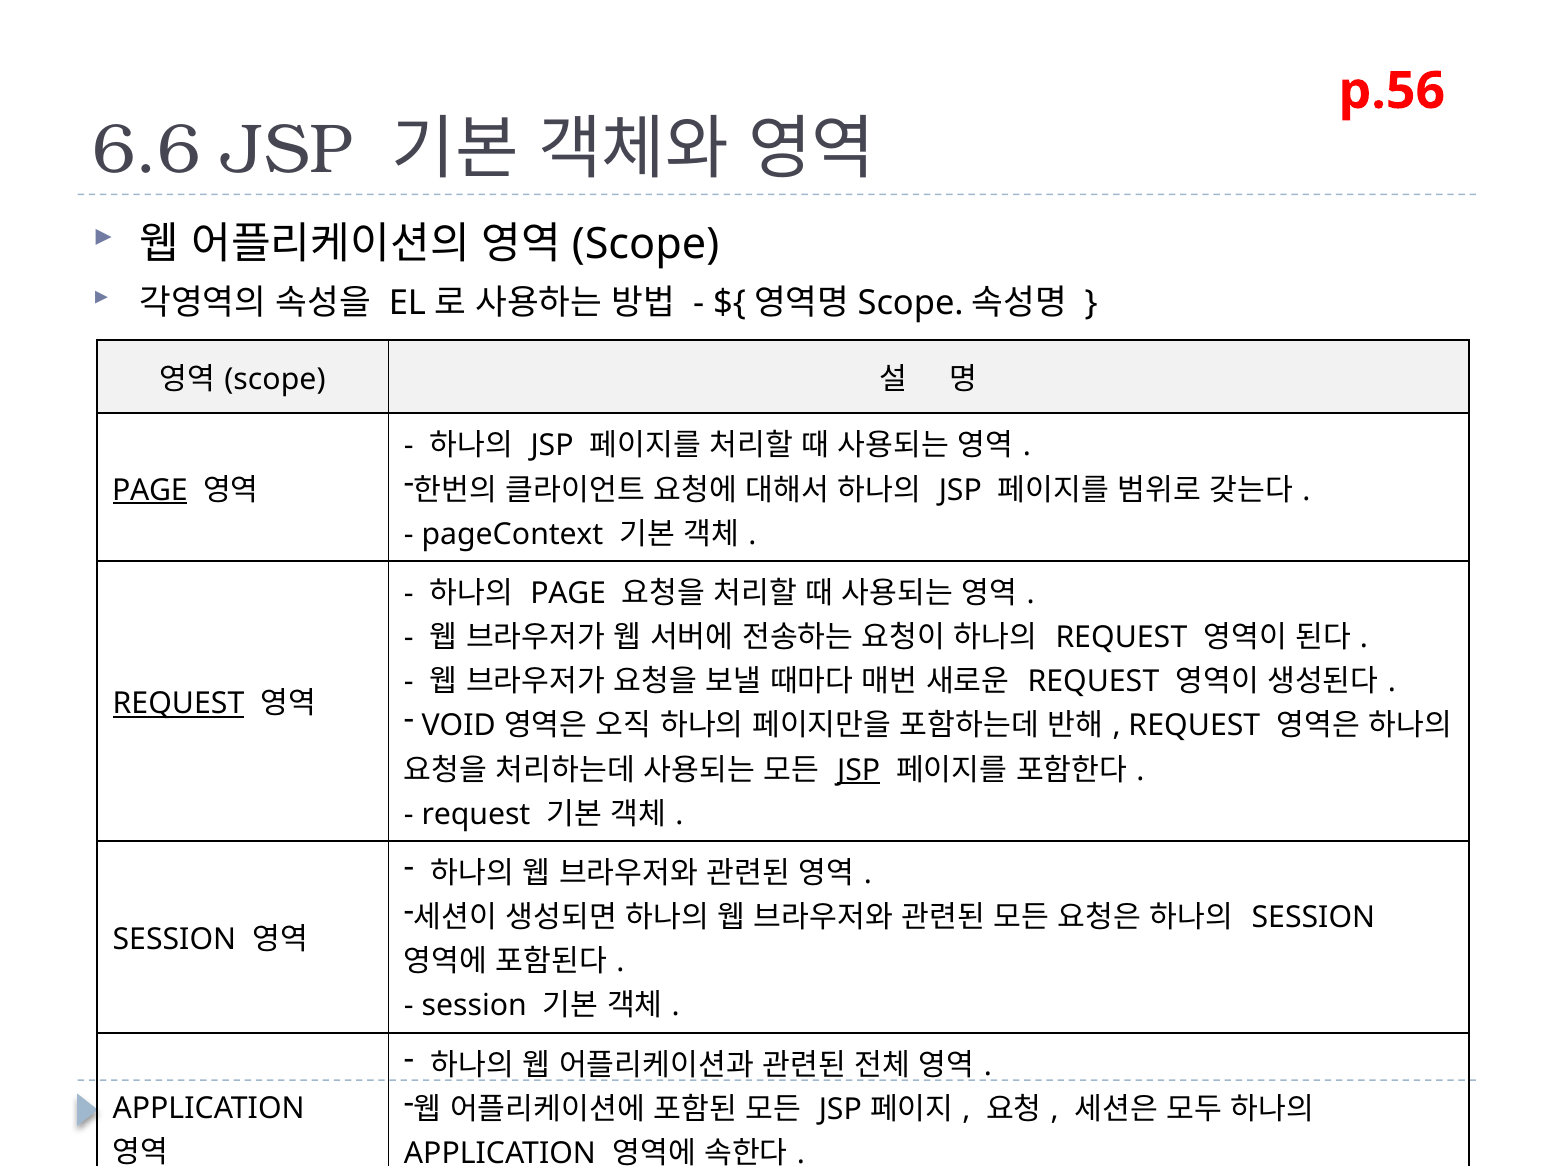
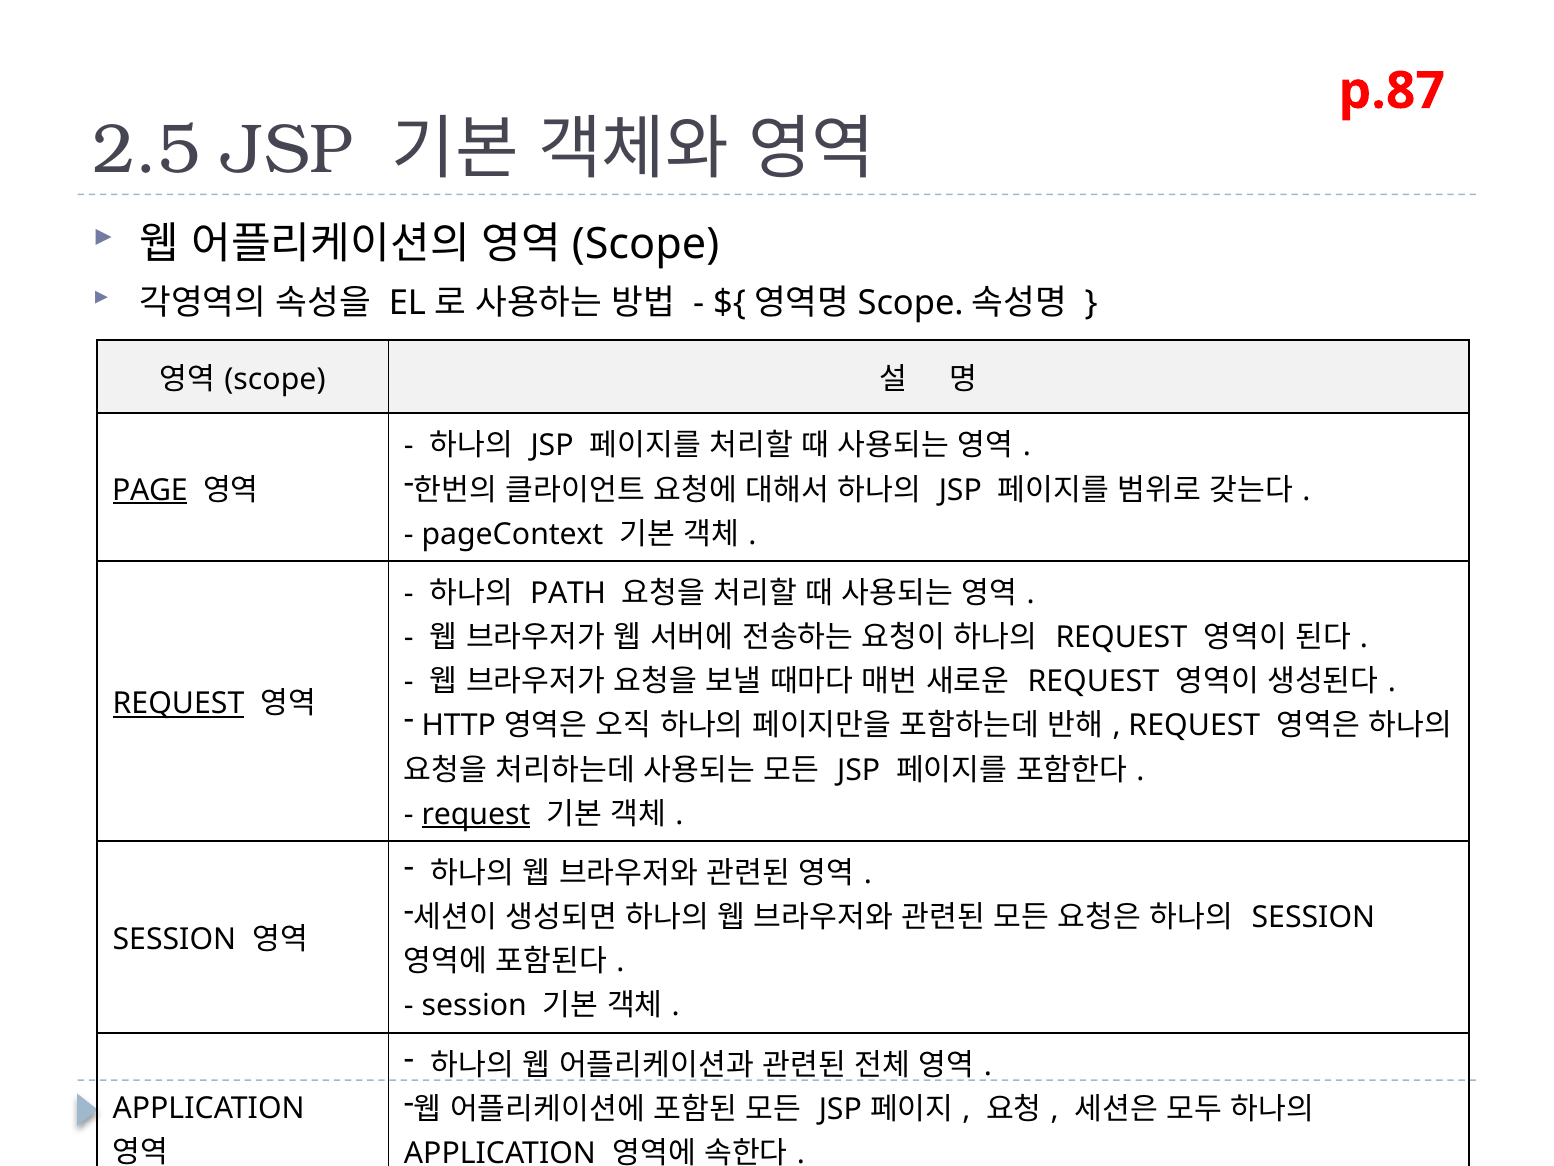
p.56: p.56 -> p.87
6.6: 6.6 -> 2.5
PAGE at (568, 594): PAGE -> PATH
VOID: VOID -> HTTP
JSP at (859, 770) underline: present -> none
request at (476, 814) underline: none -> present
